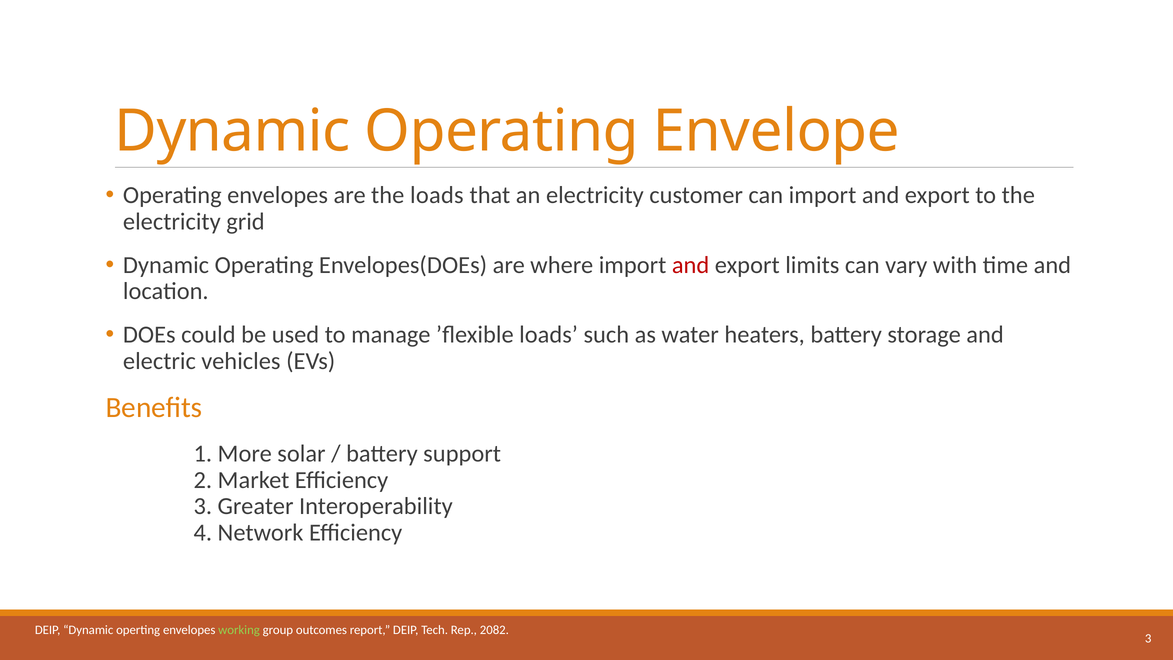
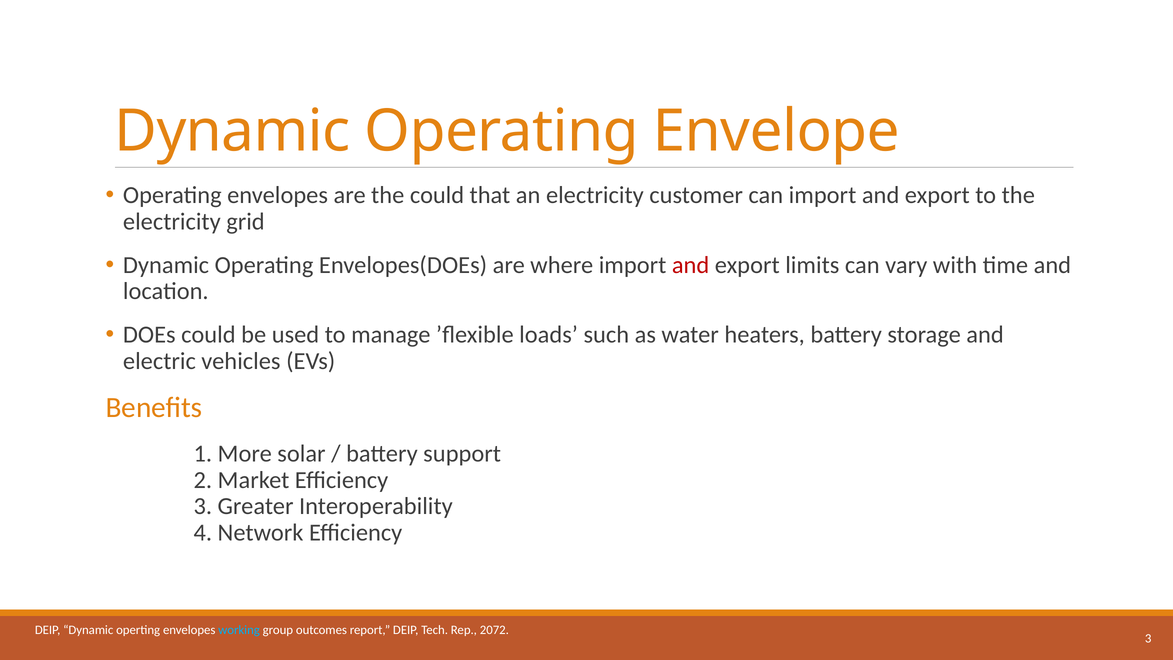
the loads: loads -> could
working colour: light green -> light blue
2082: 2082 -> 2072
